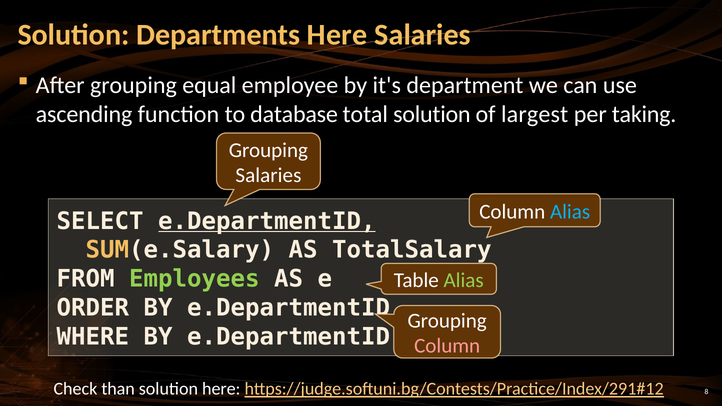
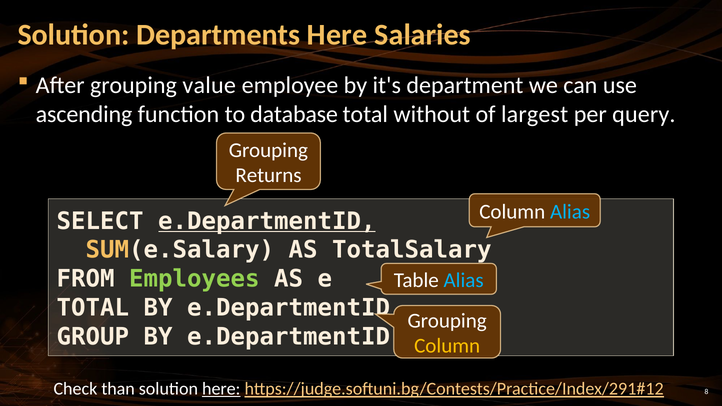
equal: equal -> value
total solution: solution -> without
taking: taking -> query
Salaries at (268, 175): Salaries -> Returns
Alias at (464, 280) colour: light green -> light blue
ORDER at (93, 308): ORDER -> TOTAL
WHERE: WHERE -> GROUP
Column at (447, 346) colour: pink -> yellow
here at (221, 389) underline: none -> present
